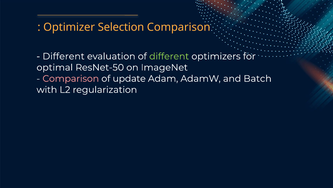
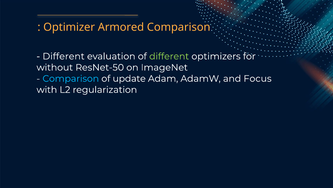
Selection: Selection -> Armored
optimal: optimal -> without
Comparison at (71, 78) colour: pink -> light blue
Batch: Batch -> Focus
